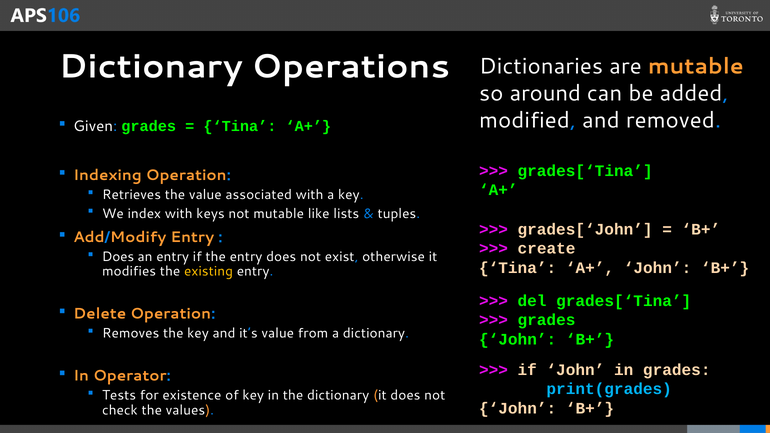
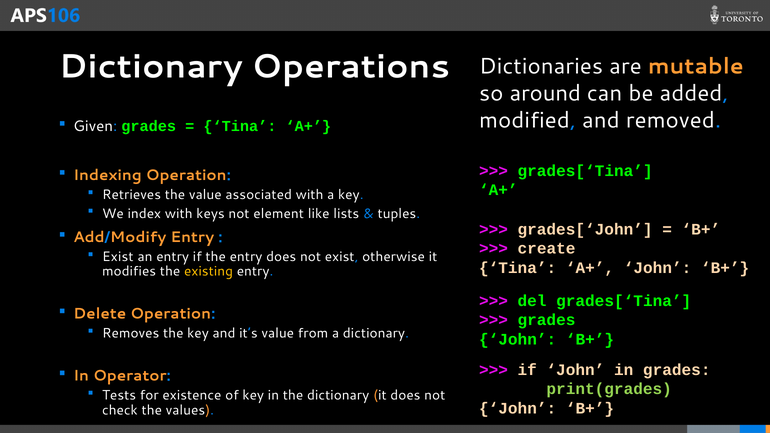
not mutable: mutable -> element
Does at (118, 257): Does -> Exist
print(grades colour: light blue -> light green
